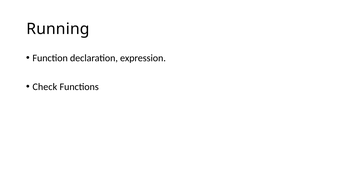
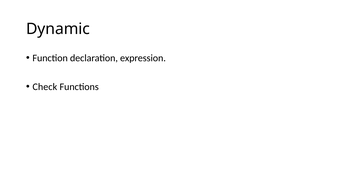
Running: Running -> Dynamic
